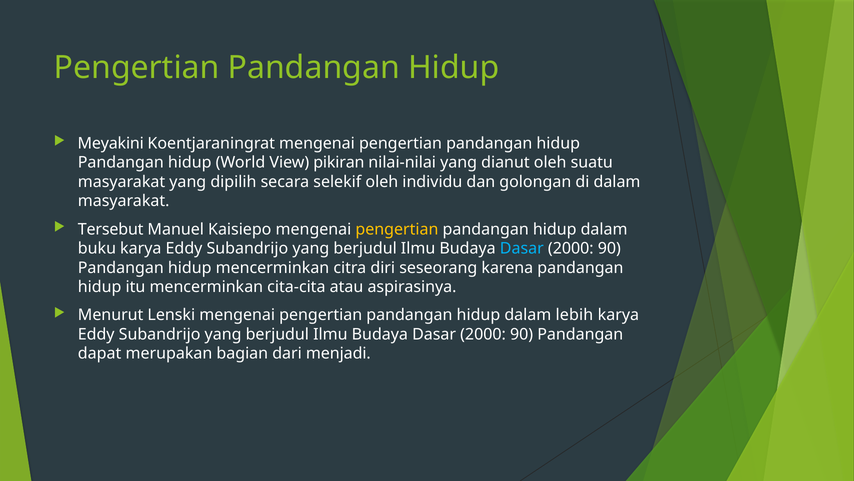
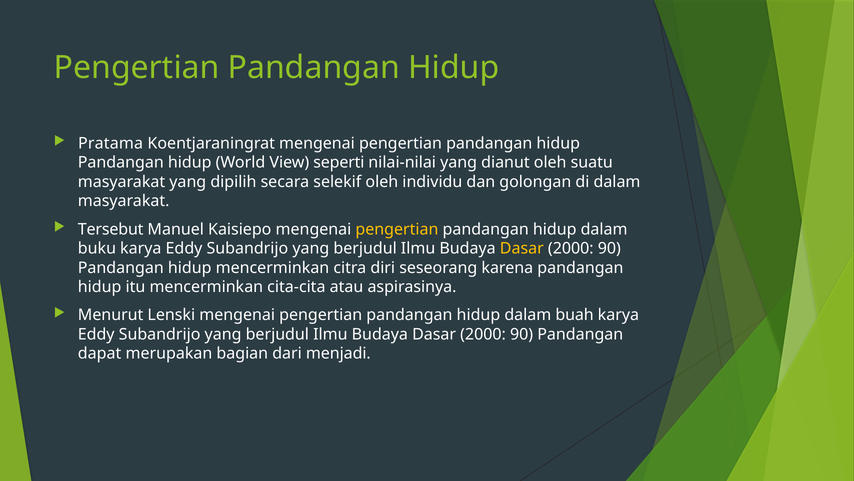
Meyakini: Meyakini -> Pratama
pikiran: pikiran -> seperti
Dasar at (522, 248) colour: light blue -> yellow
lebih: lebih -> buah
